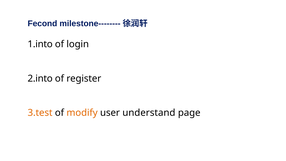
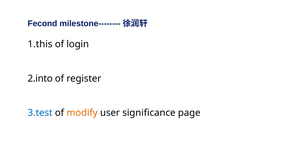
1.into: 1.into -> 1.this
3.test colour: orange -> blue
understand: understand -> significance
